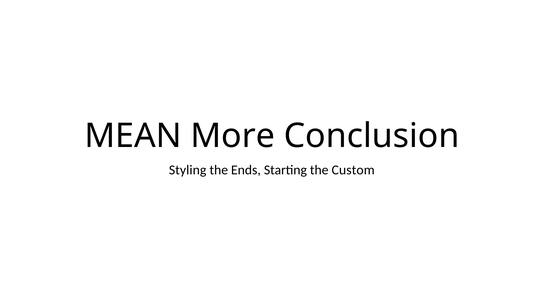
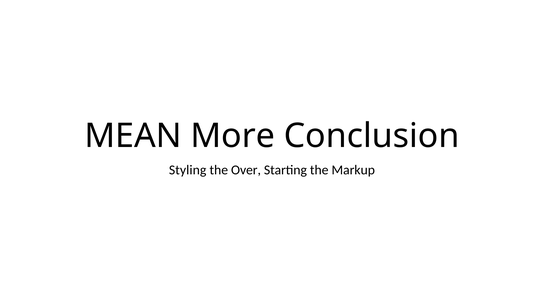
Ends: Ends -> Over
Custom: Custom -> Markup
